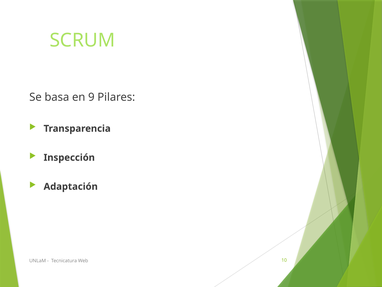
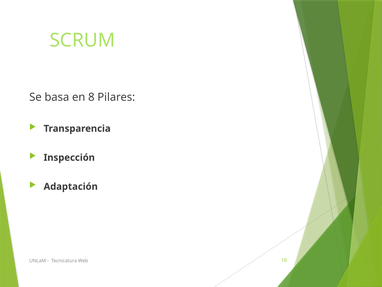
9: 9 -> 8
